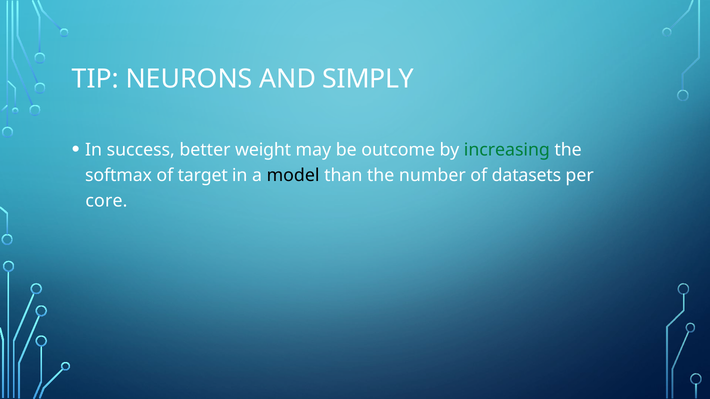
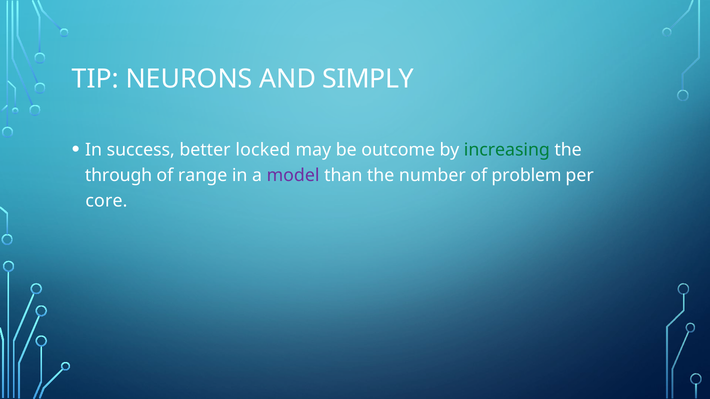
weight: weight -> locked
softmax: softmax -> through
target: target -> range
model colour: black -> purple
datasets: datasets -> problem
